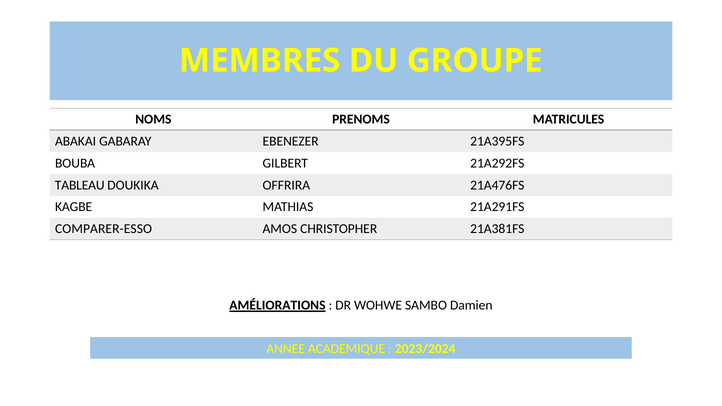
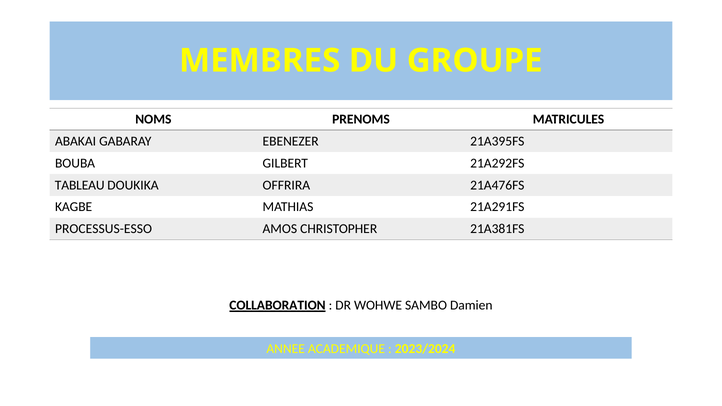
COMPARER-ESSO: COMPARER-ESSO -> PROCESSUS-ESSO
AMÉLIORATIONS: AMÉLIORATIONS -> COLLABORATION
